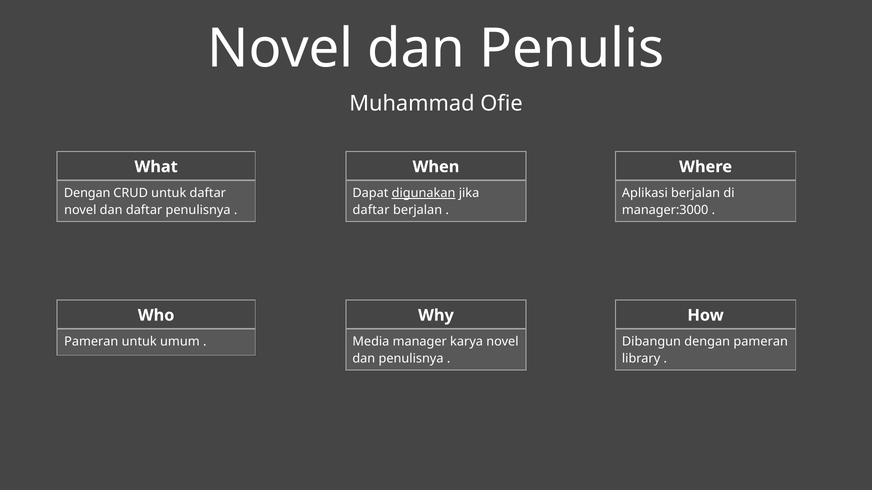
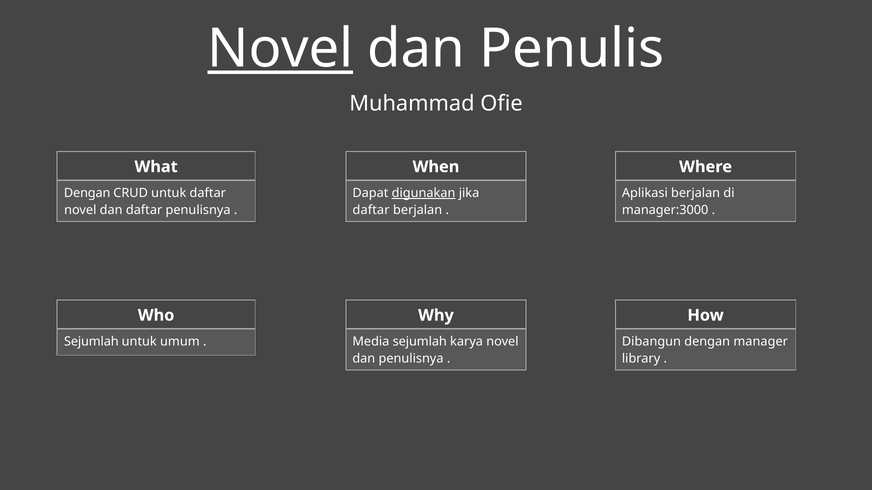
Novel at (280, 49) underline: none -> present
Pameran at (91, 342): Pameran -> Sejumlah
Media manager: manager -> sejumlah
dengan pameran: pameran -> manager
